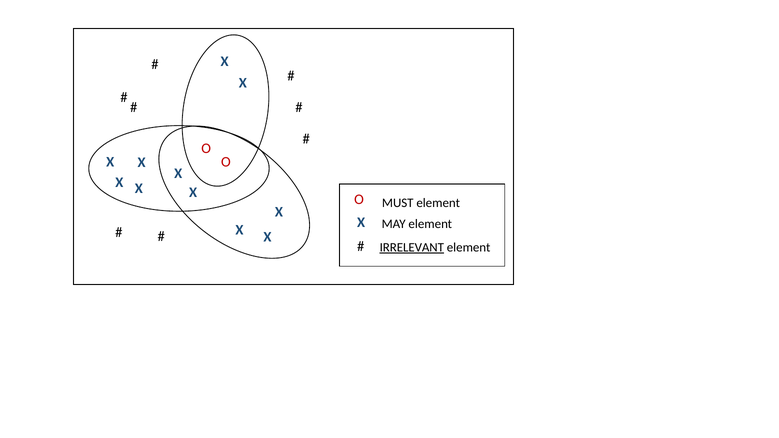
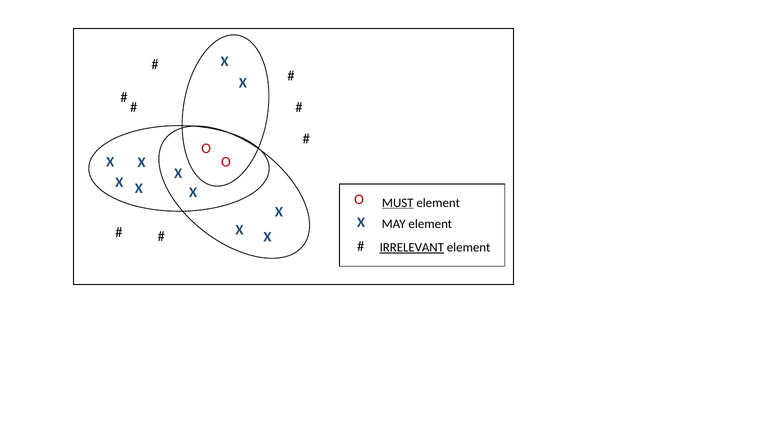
MUST underline: none -> present
